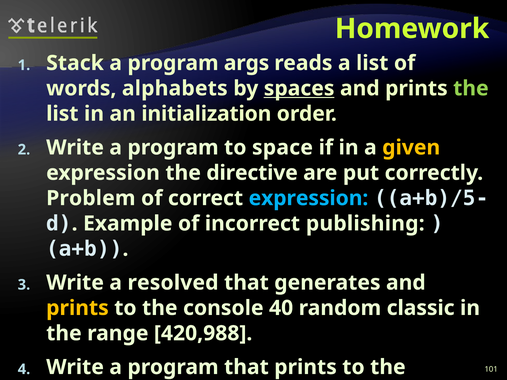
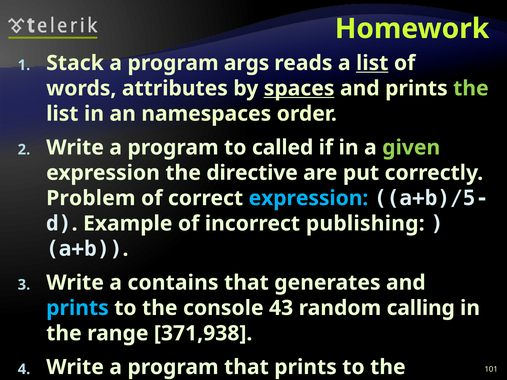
list at (372, 63) underline: none -> present
alphabets: alphabets -> attributes
initialization: initialization -> namespaces
space: space -> called
given colour: yellow -> light green
resolved: resolved -> contains
prints at (77, 308) colour: yellow -> light blue
40: 40 -> 43
classic: classic -> calling
420,988: 420,988 -> 371,938
